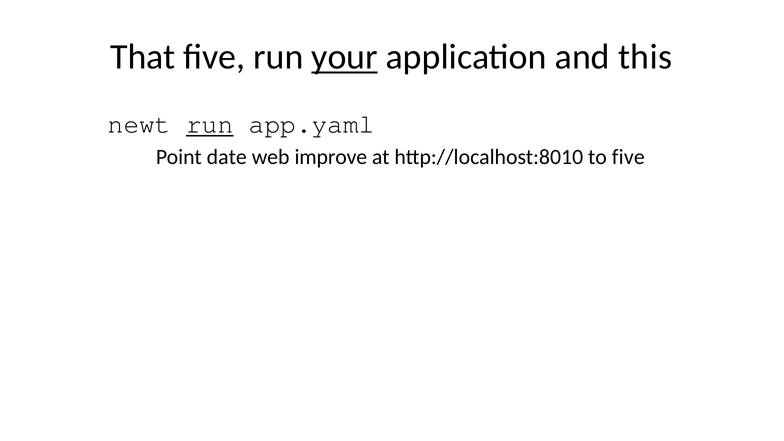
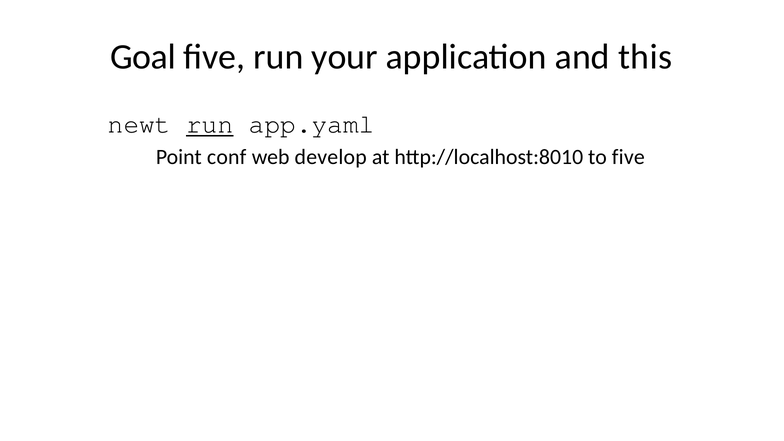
That: That -> Goal
your underline: present -> none
date: date -> conf
improve: improve -> develop
